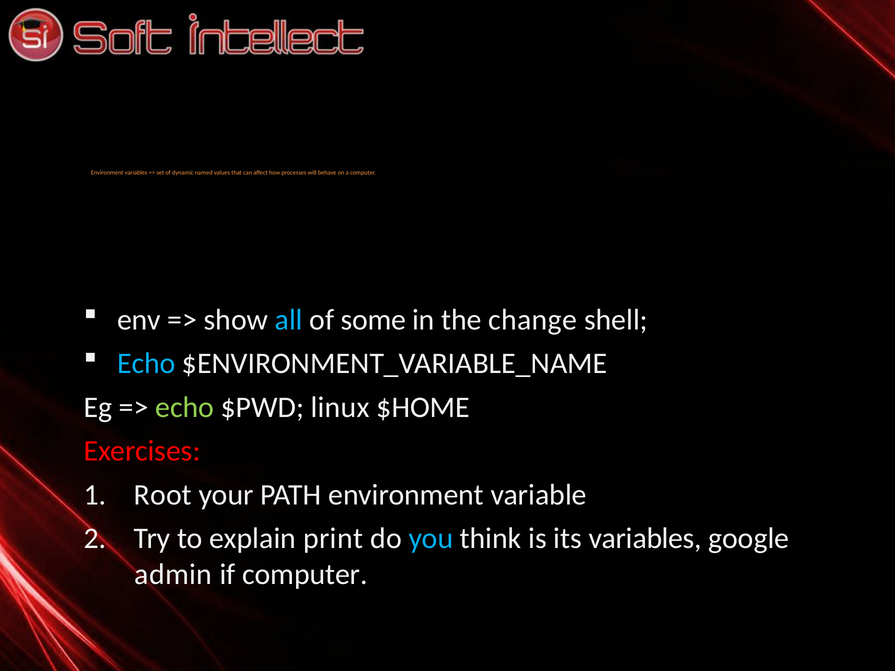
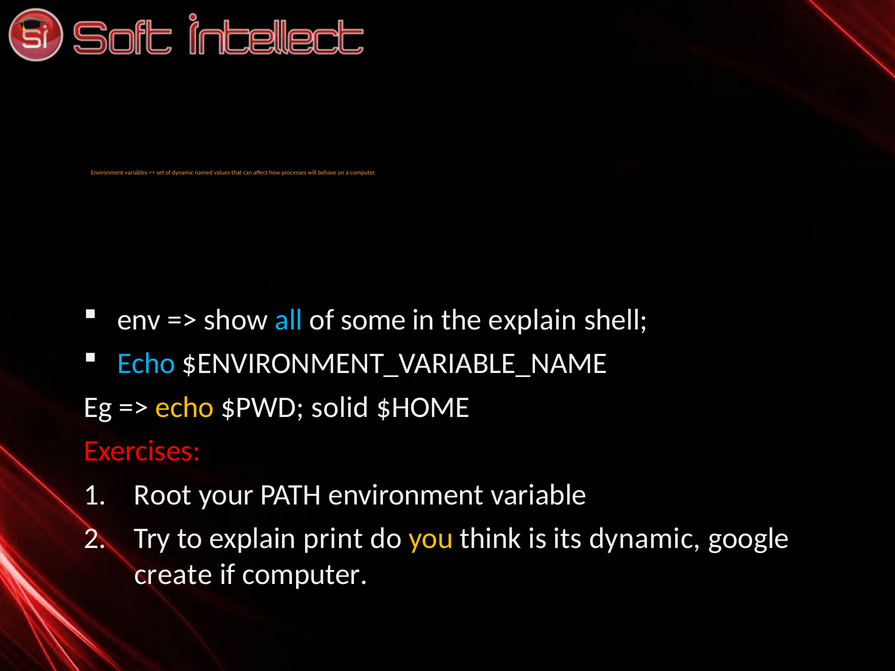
the change: change -> explain
echo at (185, 407) colour: light green -> yellow
linux: linux -> solid
you colour: light blue -> yellow
its variables: variables -> dynamic
admin: admin -> create
